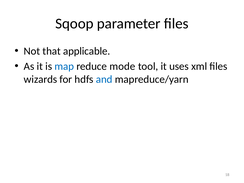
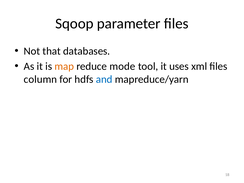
applicable: applicable -> databases
map colour: blue -> orange
wizards: wizards -> column
